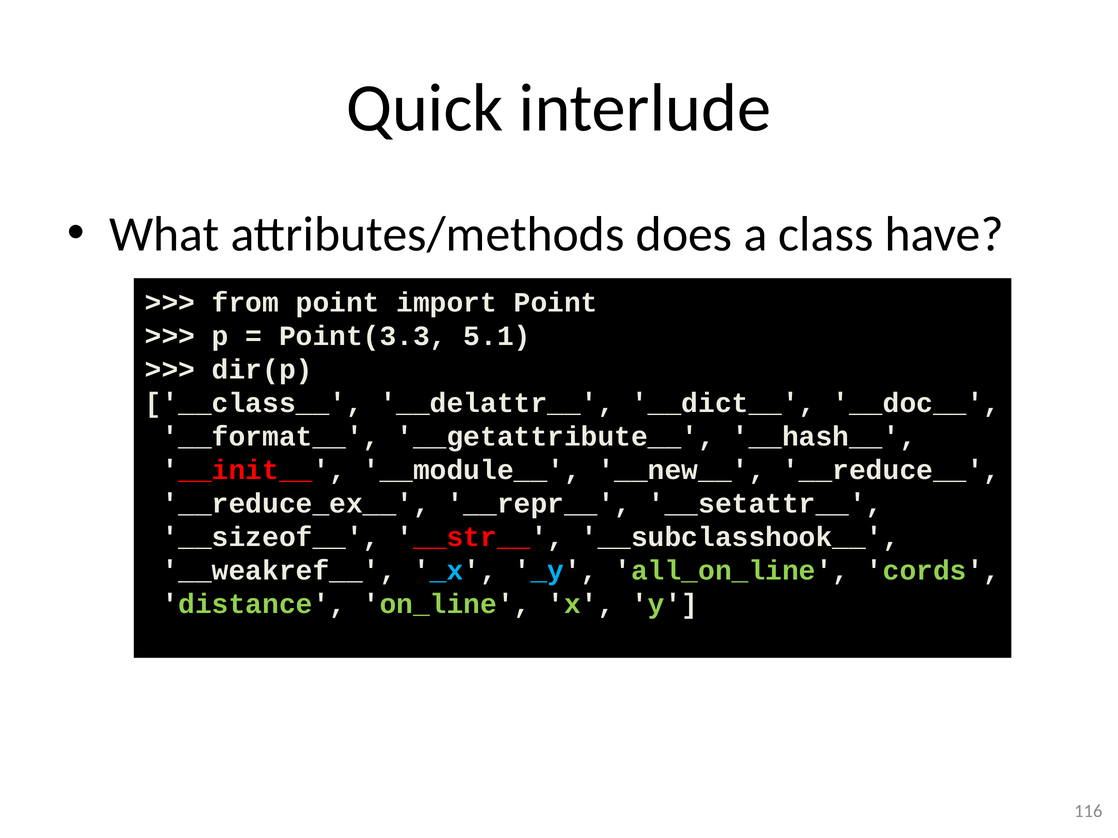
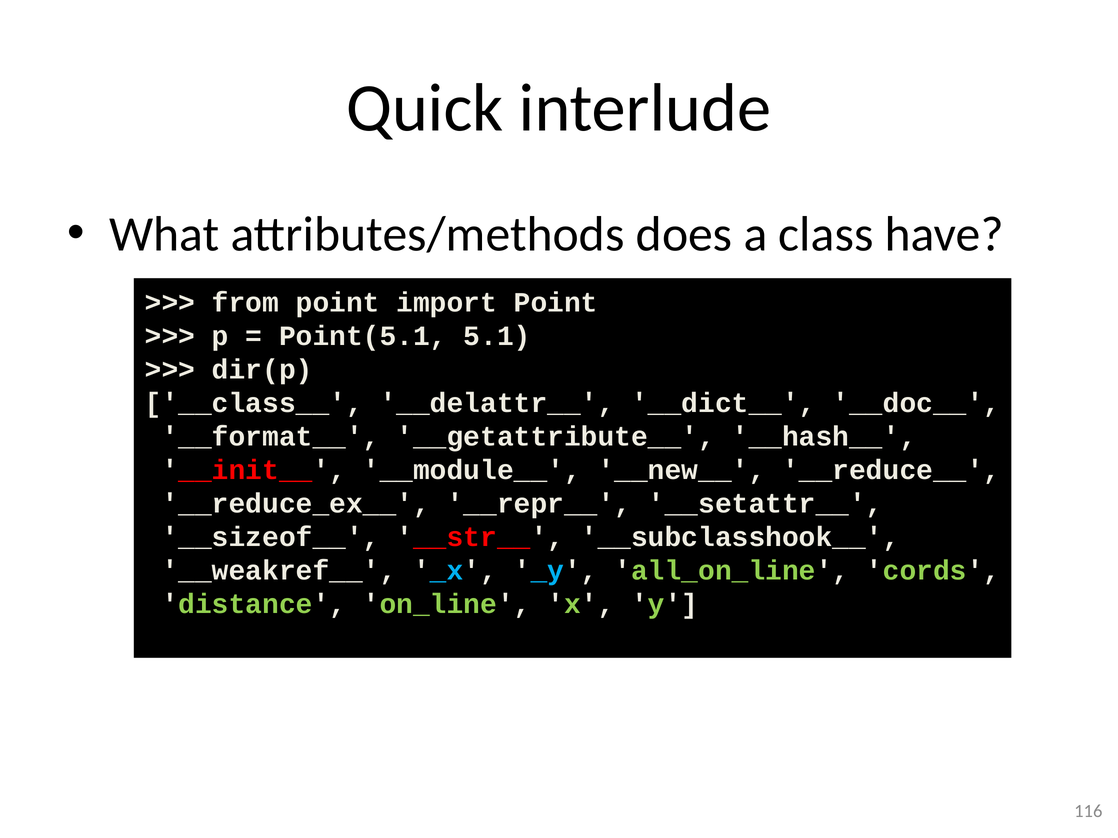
Point(3.3: Point(3.3 -> Point(5.1
